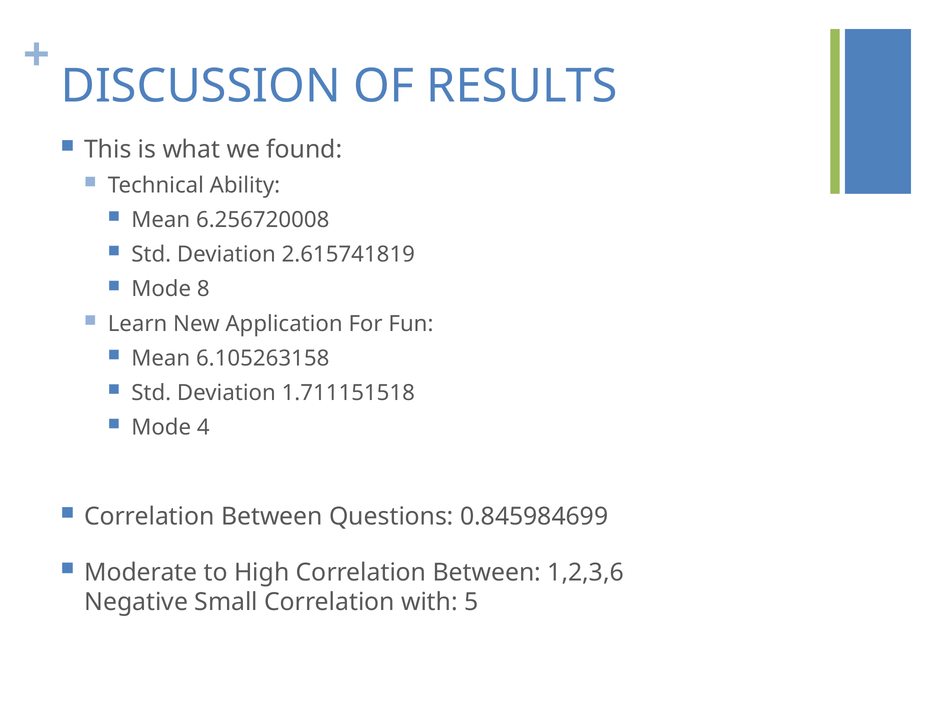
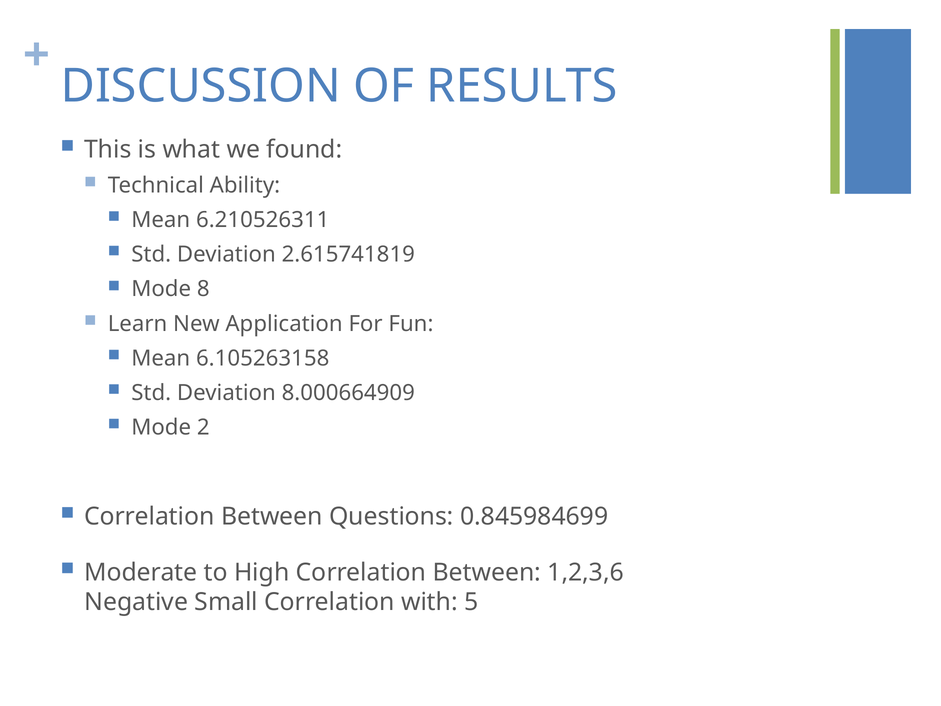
6.256720008: 6.256720008 -> 6.210526311
1.711151518: 1.711151518 -> 8.000664909
4: 4 -> 2
